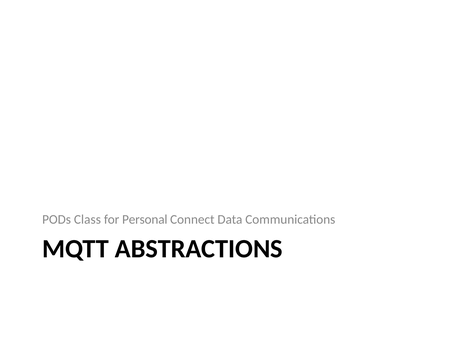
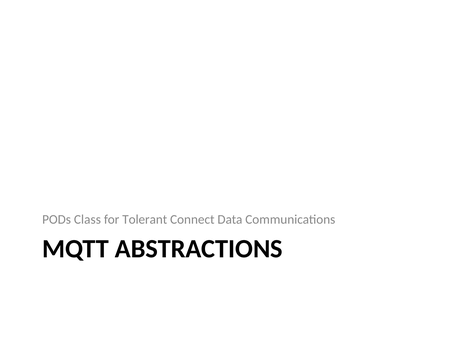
Personal: Personal -> Tolerant
